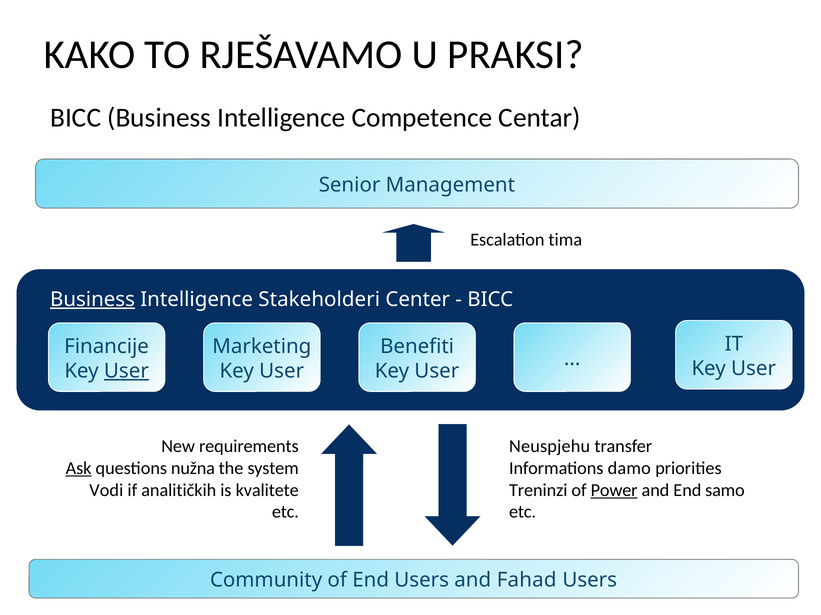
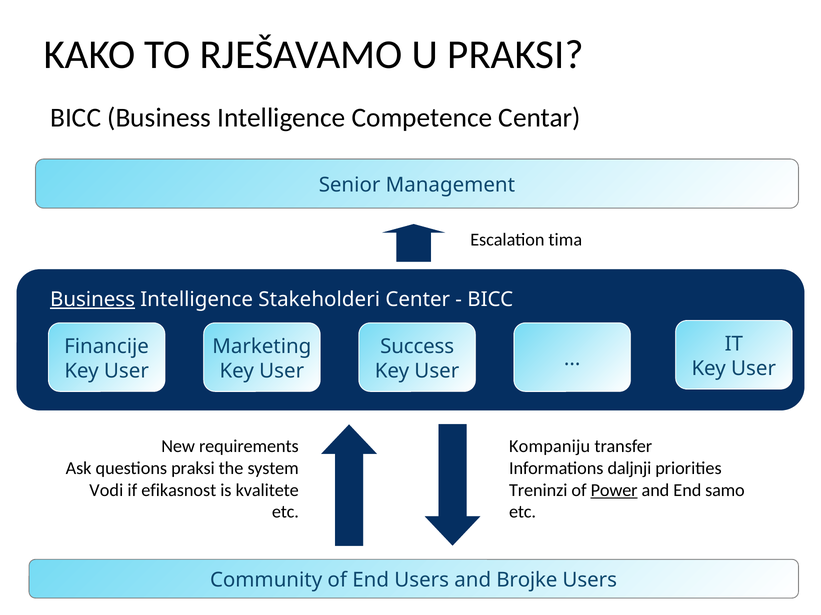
Benefiti: Benefiti -> Success
User at (126, 371) underline: present -> none
Neuspjehu: Neuspjehu -> Kompaniju
Ask underline: present -> none
questions nužna: nužna -> praksi
damo: damo -> daljnji
analitičkih: analitičkih -> efikasnost
Fahad: Fahad -> Brojke
